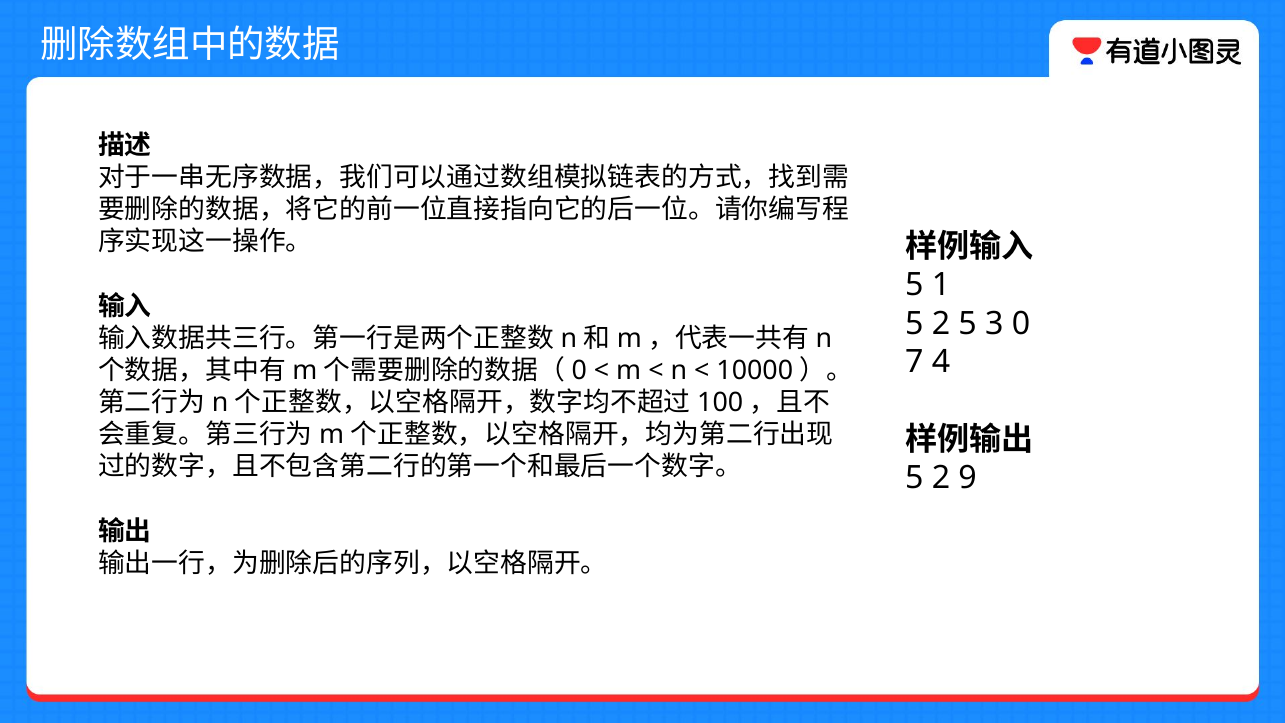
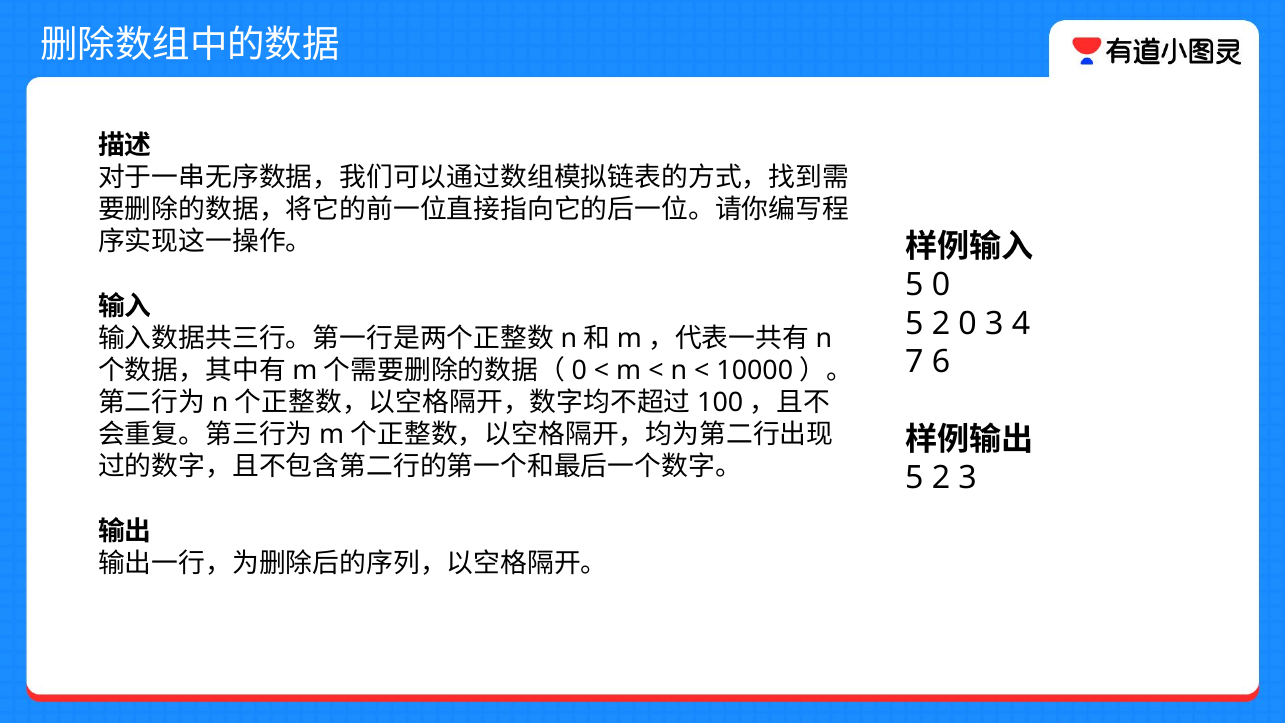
5 1: 1 -> 0
2 5: 5 -> 0
3 0: 0 -> 4
4: 4 -> 6
2 9: 9 -> 3
